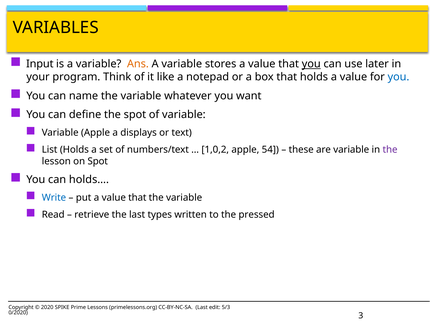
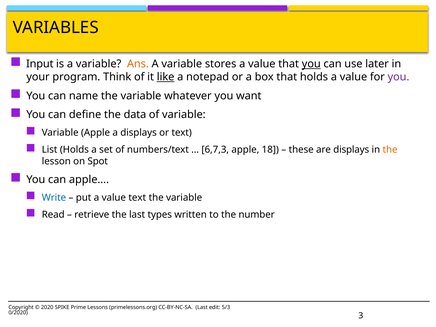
like underline: none -> present
you at (398, 77) colour: blue -> purple
the spot: spot -> data
1,0,2: 1,0,2 -> 6,7,3
54: 54 -> 18
are variable: variable -> displays
the at (390, 150) colour: purple -> orange
holds…: holds… -> apple…
put a value that: that -> text
pressed: pressed -> number
